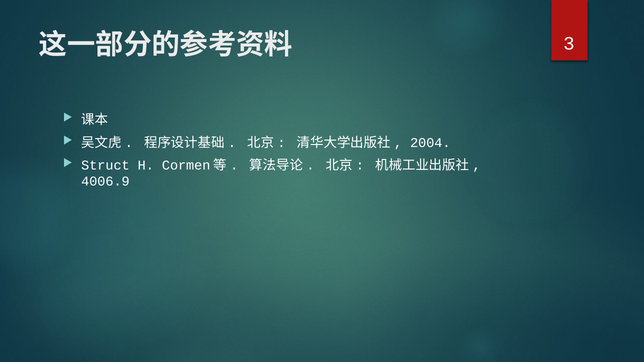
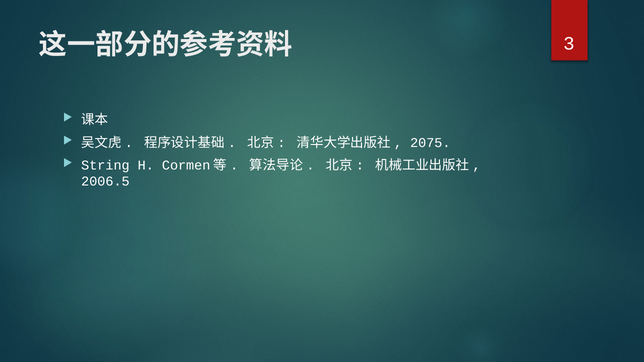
2004: 2004 -> 2075
Struct: Struct -> String
4006.9: 4006.9 -> 2006.5
